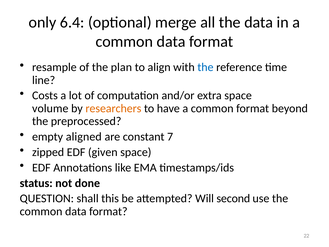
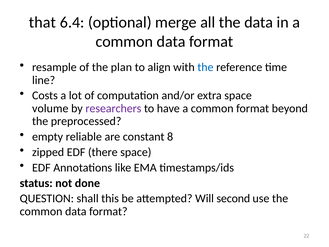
only: only -> that
researchers colour: orange -> purple
aligned: aligned -> reliable
7: 7 -> 8
given: given -> there
